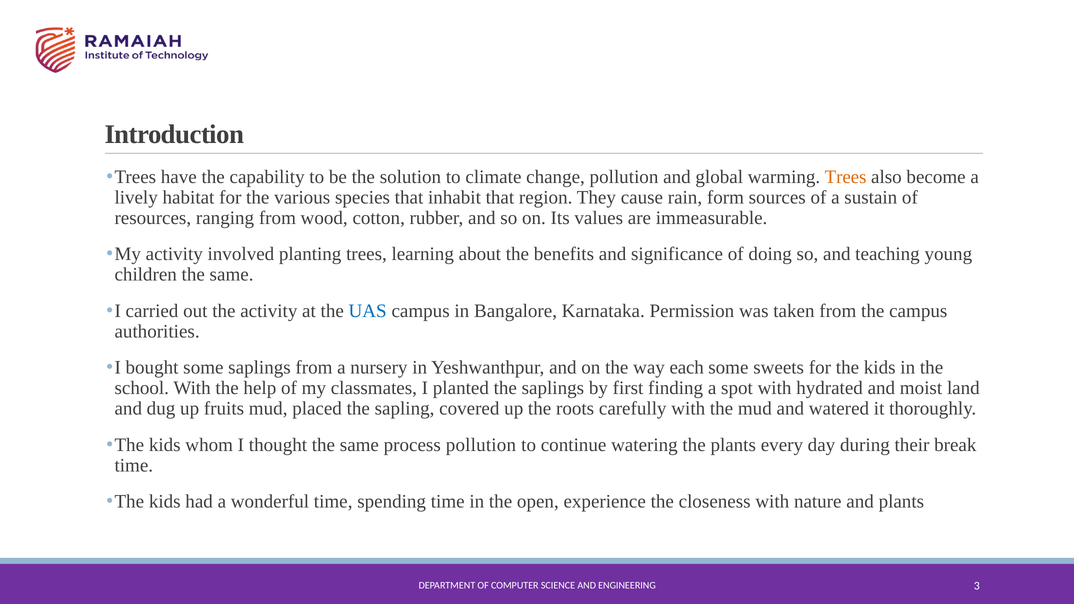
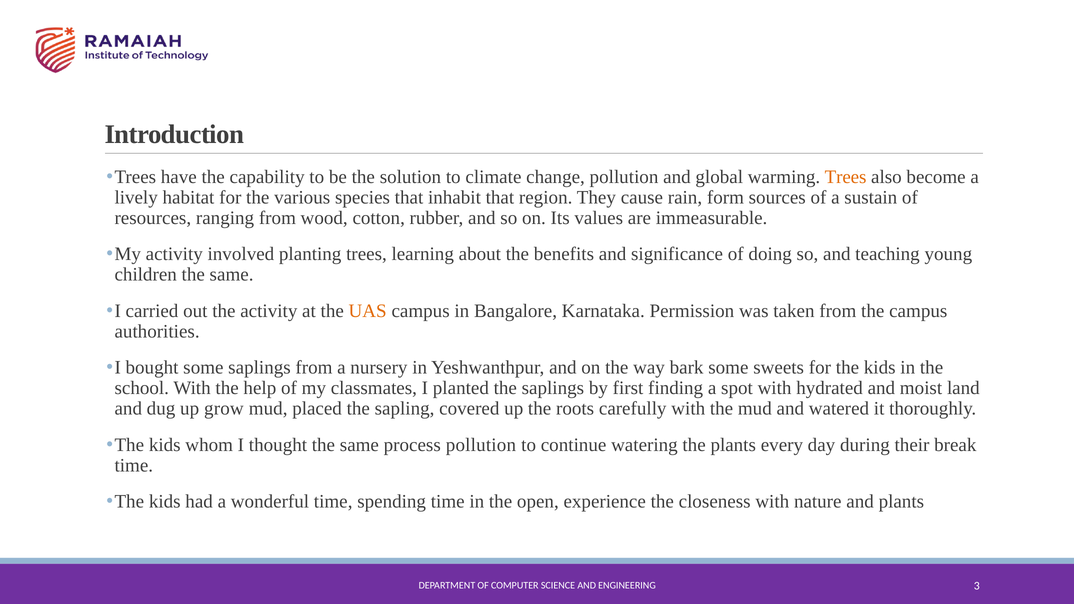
UAS colour: blue -> orange
each: each -> bark
fruits: fruits -> grow
